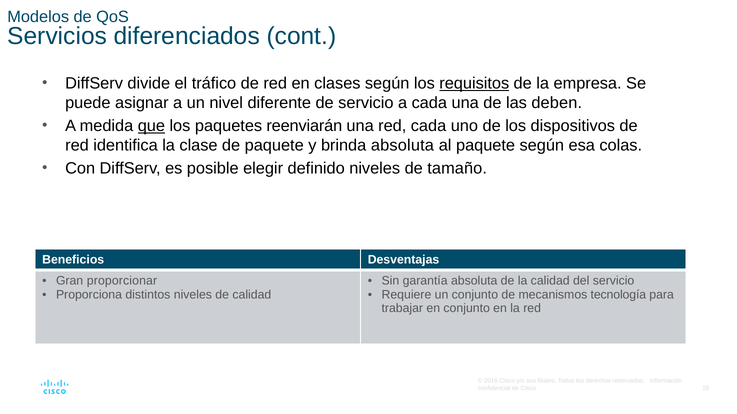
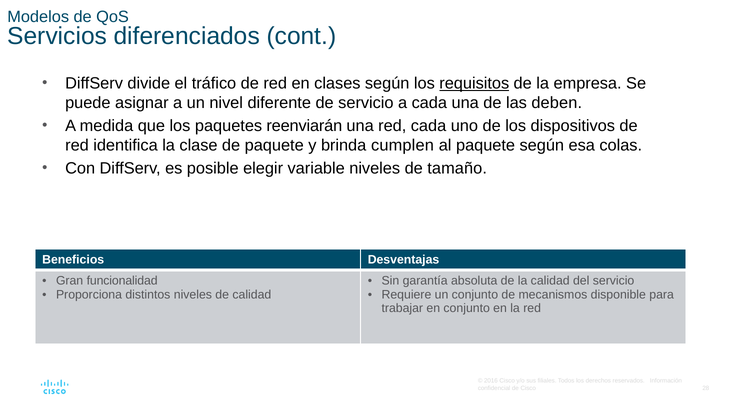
que underline: present -> none
brinda absoluta: absoluta -> cumplen
definido: definido -> variable
proporcionar: proporcionar -> funcionalidad
tecnología: tecnología -> disponible
